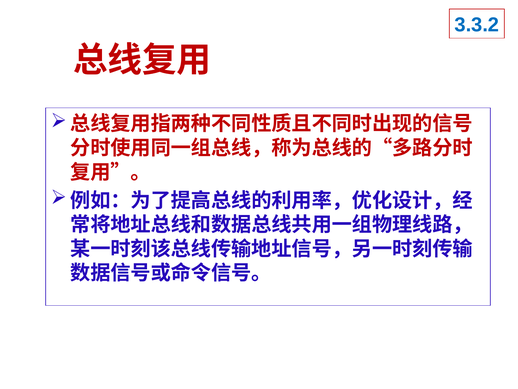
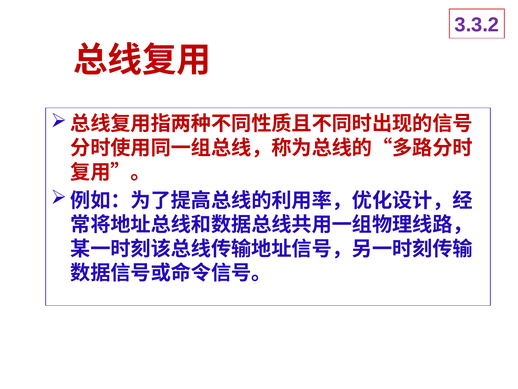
3.3.2 colour: blue -> purple
